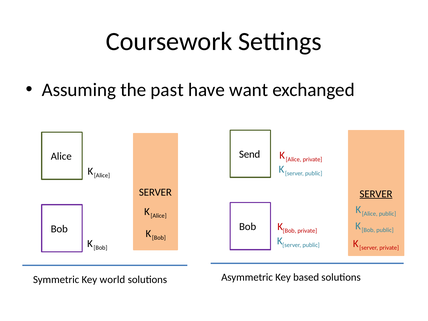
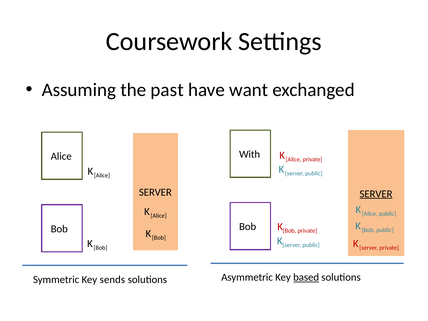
Send: Send -> With
based underline: none -> present
world: world -> sends
